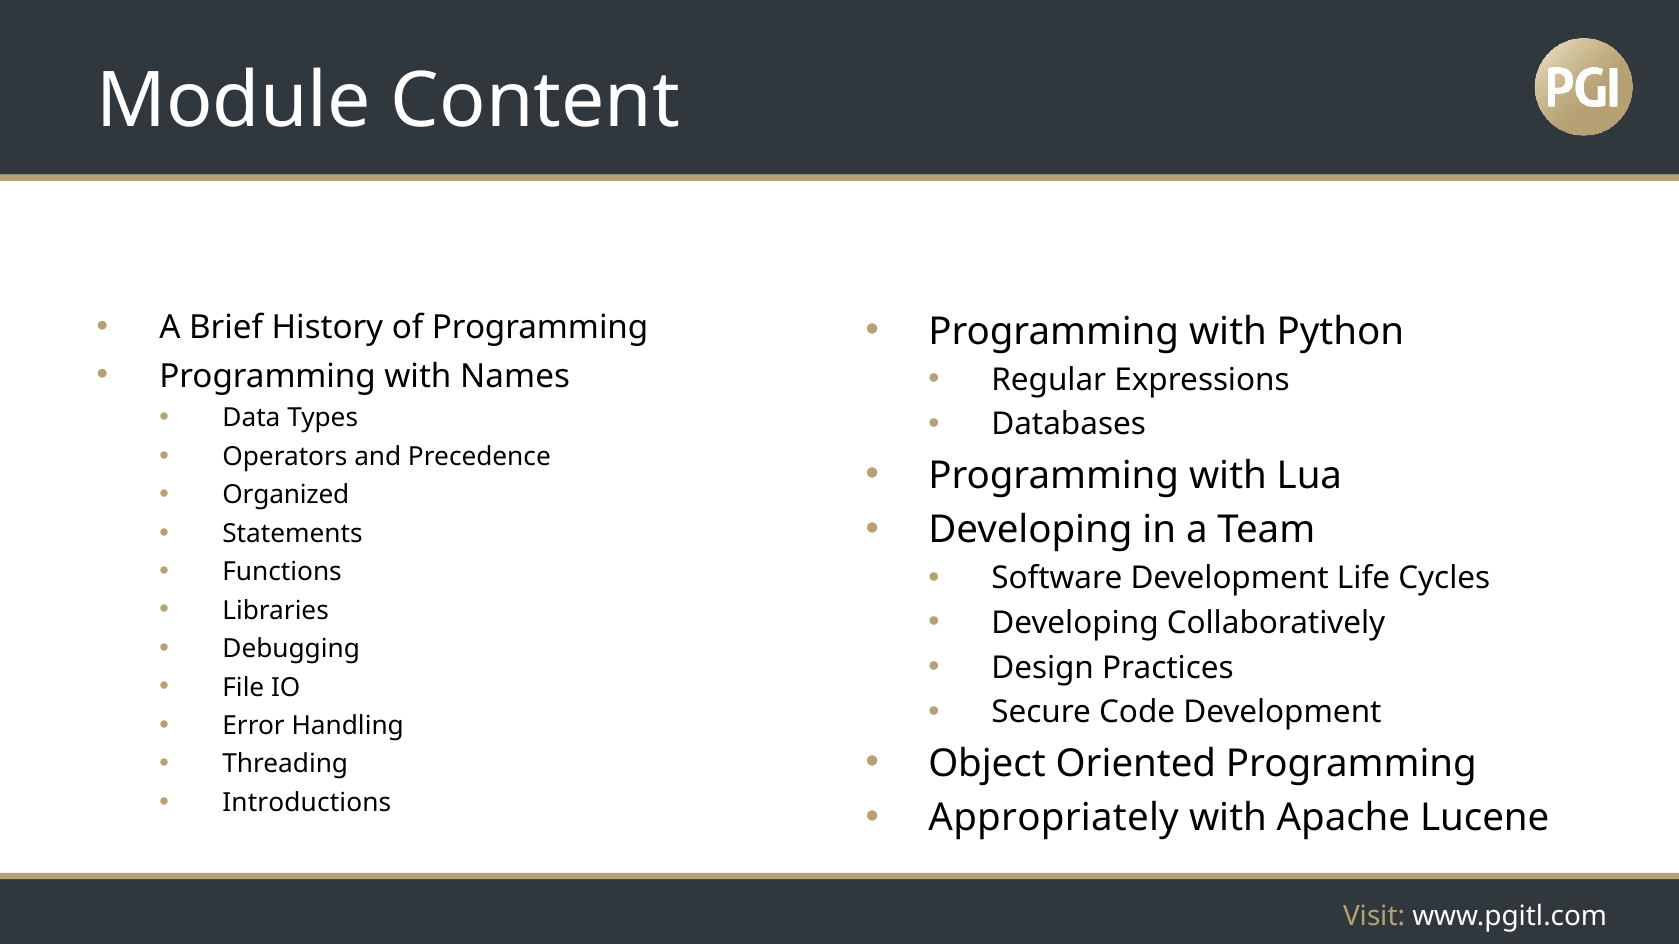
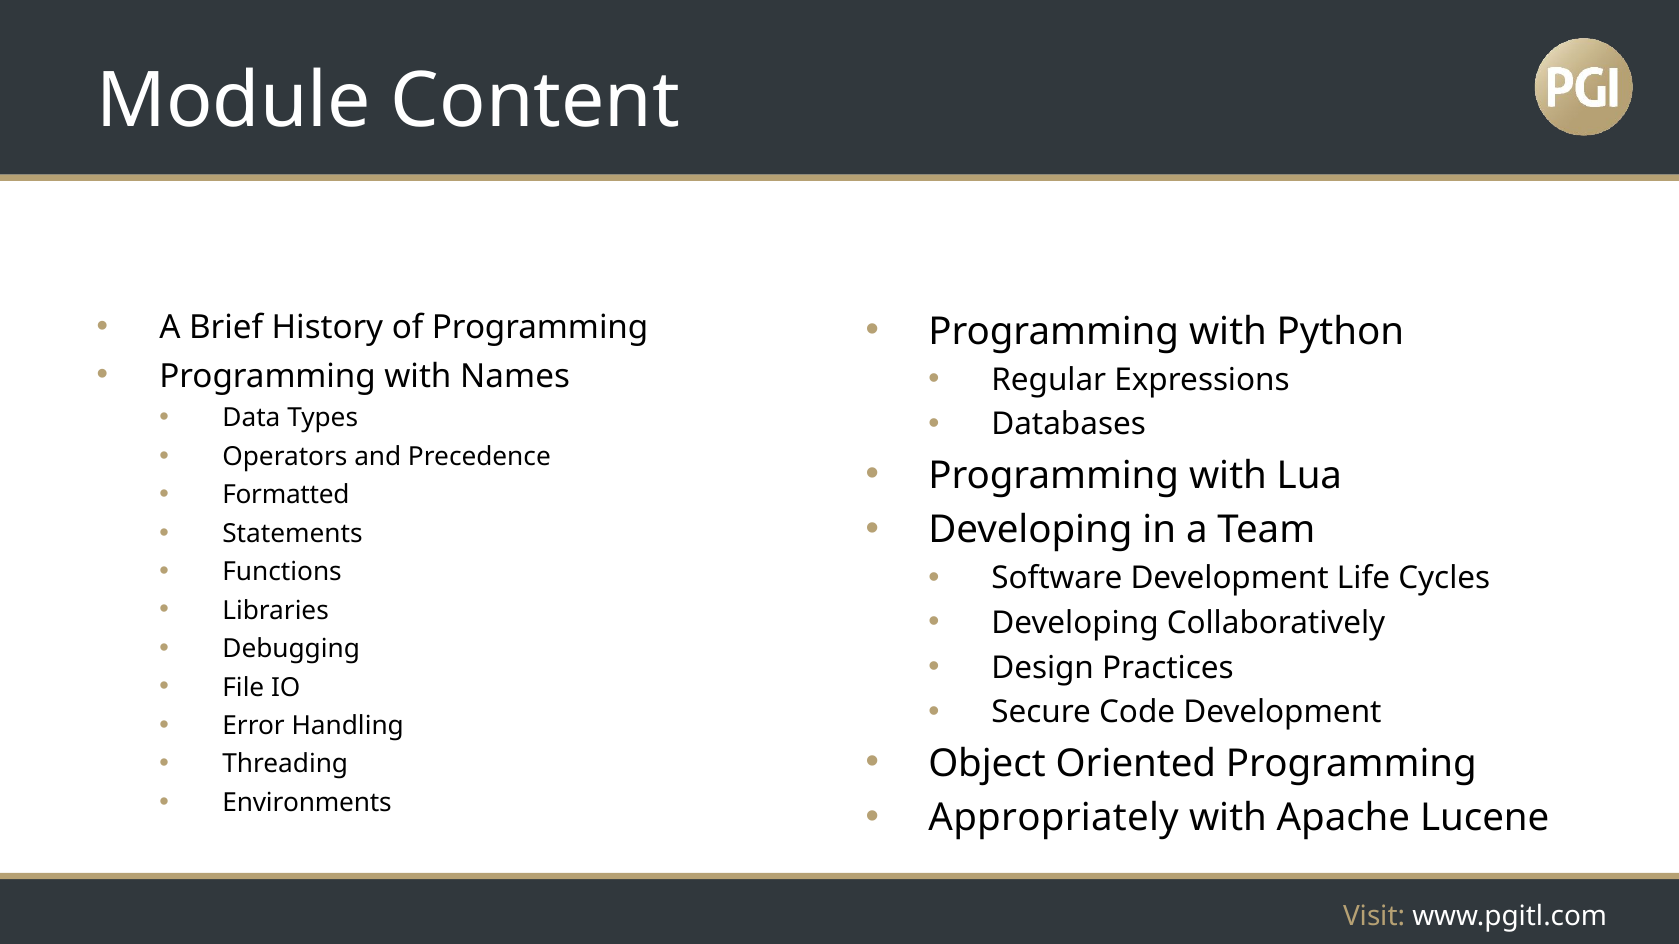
Organized: Organized -> Formatted
Introductions: Introductions -> Environments
